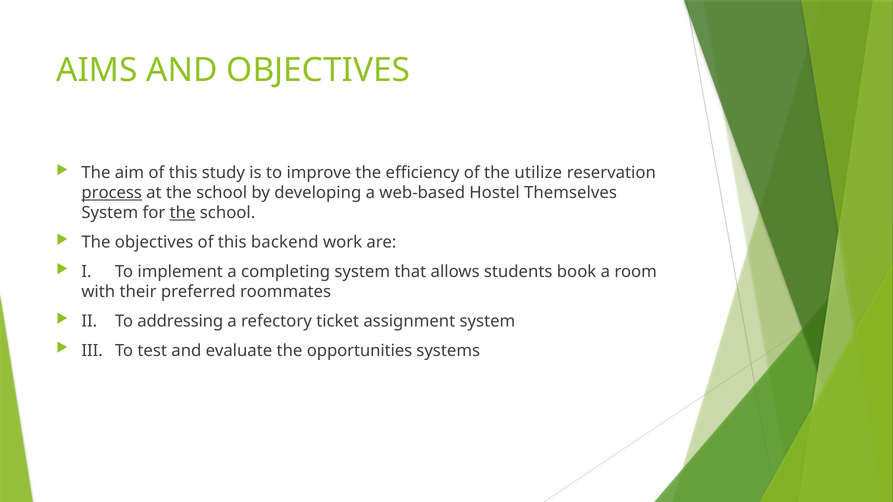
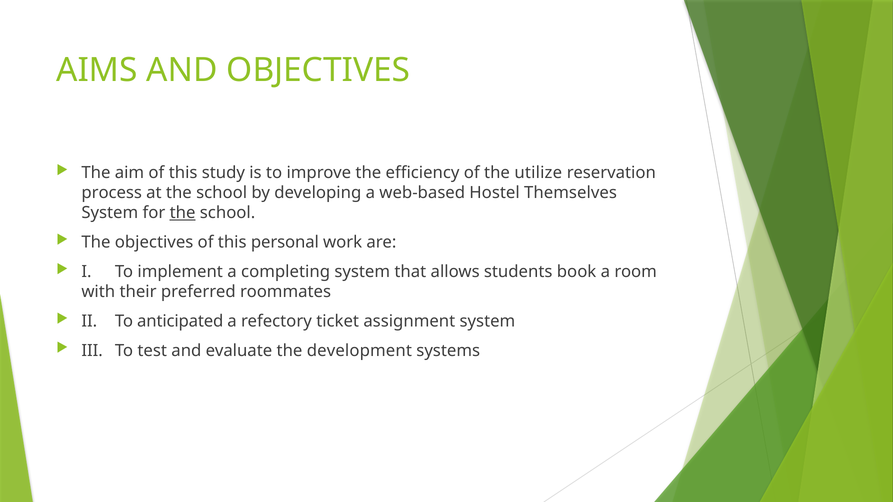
process underline: present -> none
backend: backend -> personal
addressing: addressing -> anticipated
opportunities: opportunities -> development
